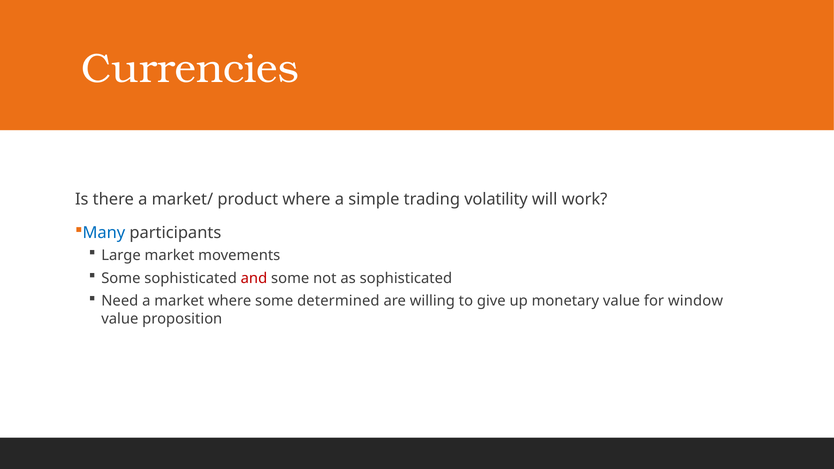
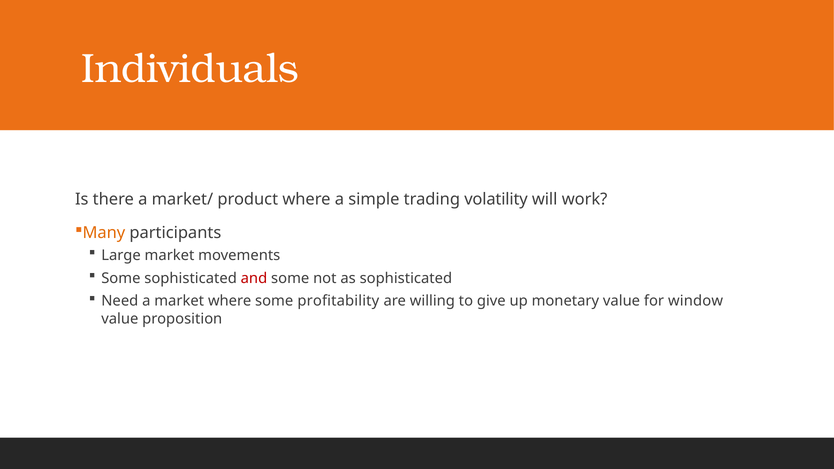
Currencies: Currencies -> Individuals
Many colour: blue -> orange
determined: determined -> profitability
